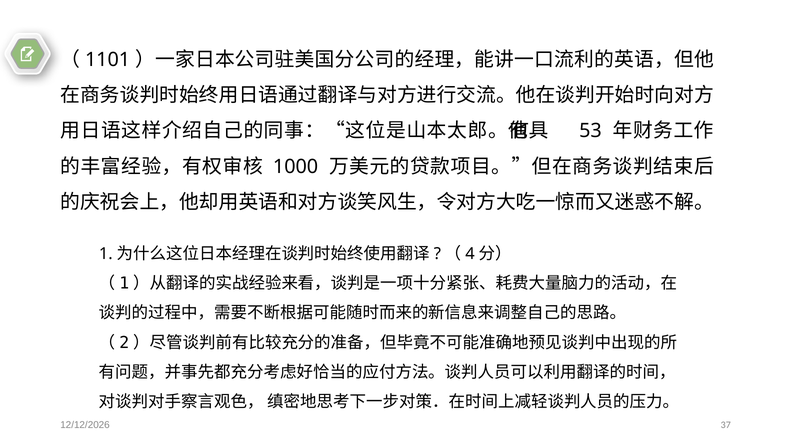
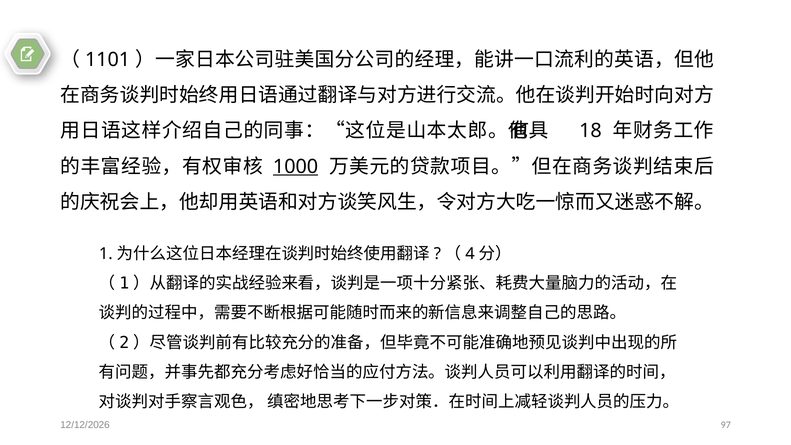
53: 53 -> 18
1000 underline: none -> present
37: 37 -> 97
